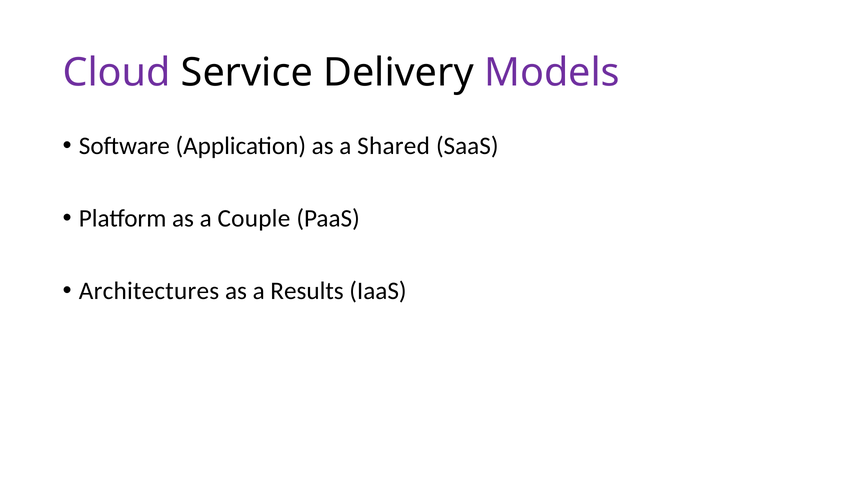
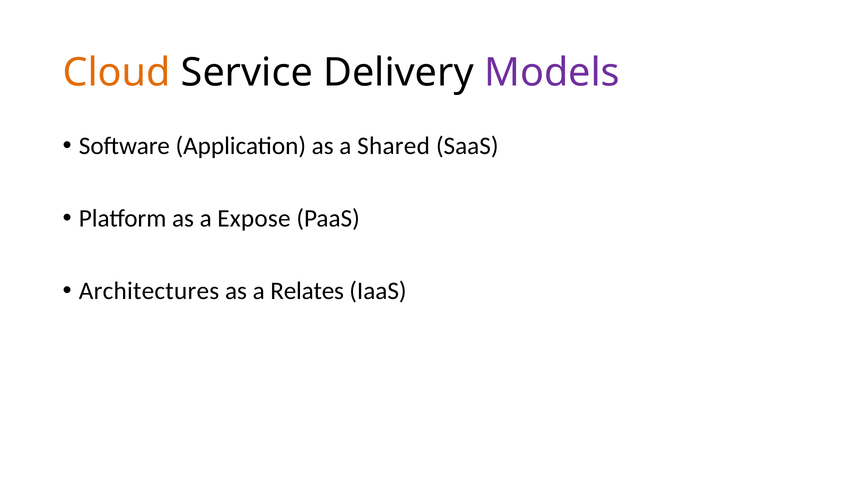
Cloud colour: purple -> orange
Couple: Couple -> Expose
Results: Results -> Relates
